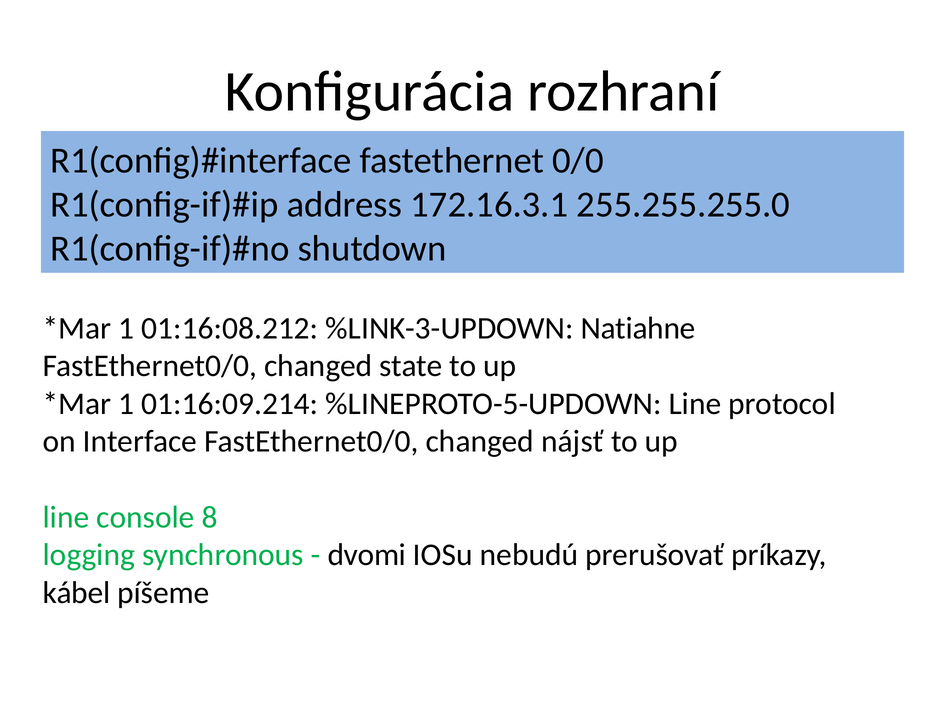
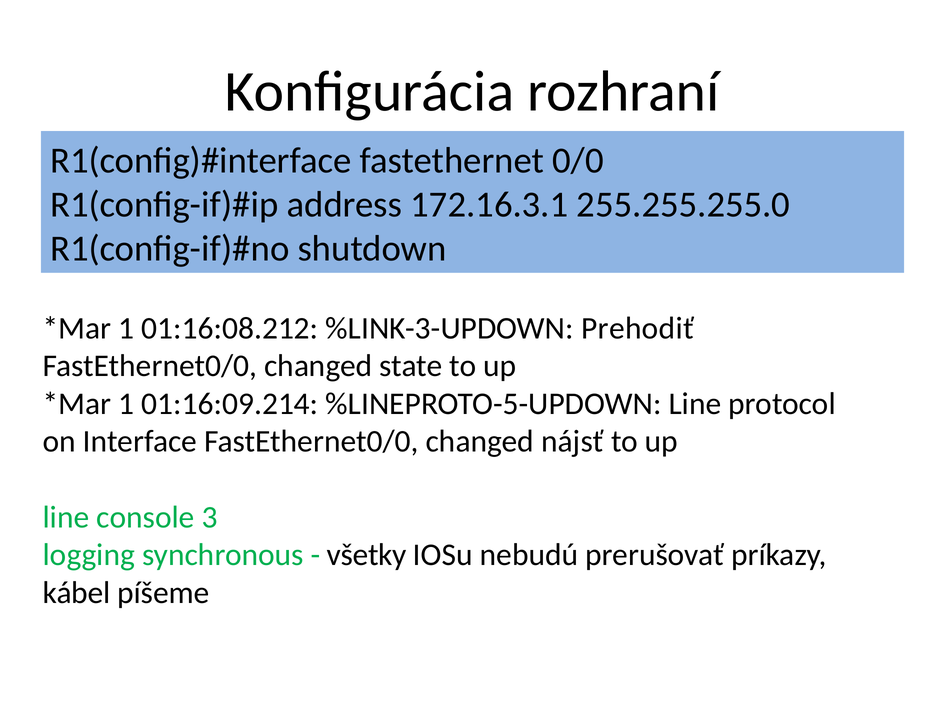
Natiahne: Natiahne -> Prehodiť
8: 8 -> 3
dvomi: dvomi -> všetky
